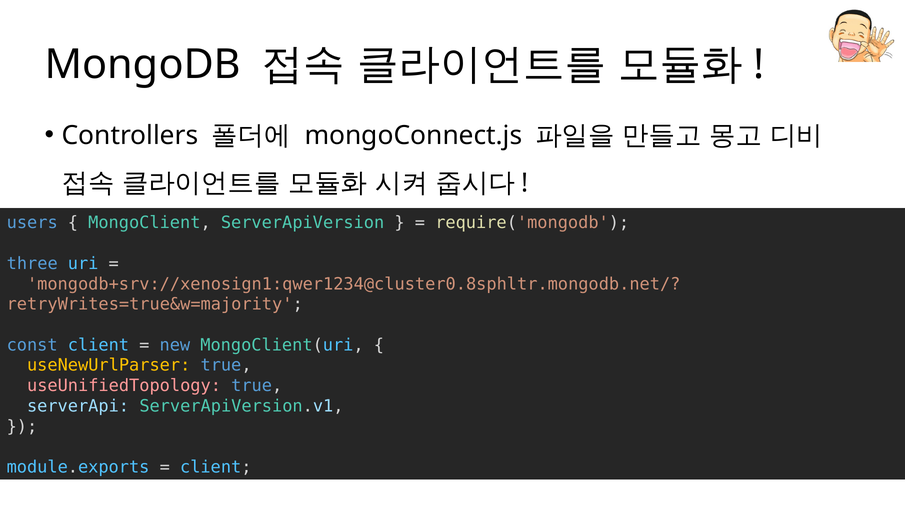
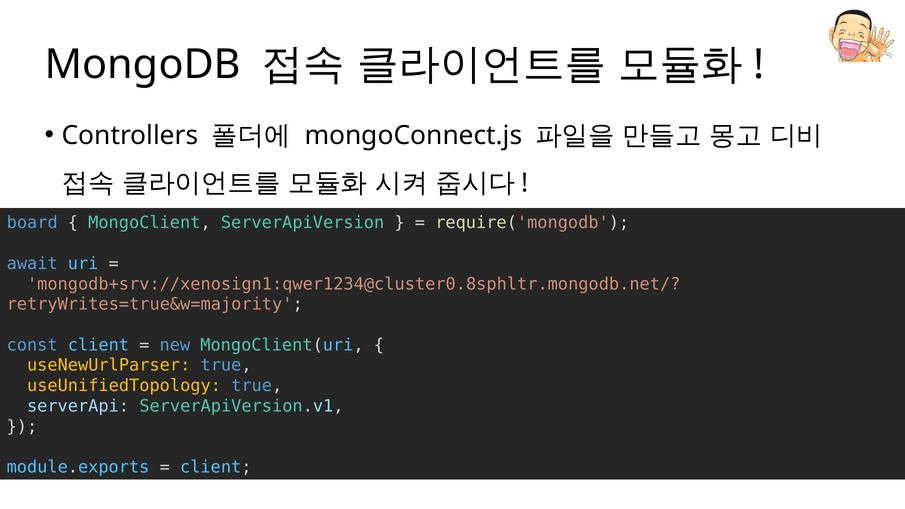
users: users -> board
three: three -> await
useUnifiedTopology colour: pink -> yellow
